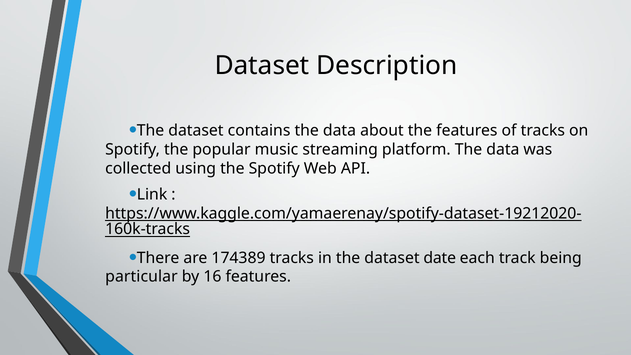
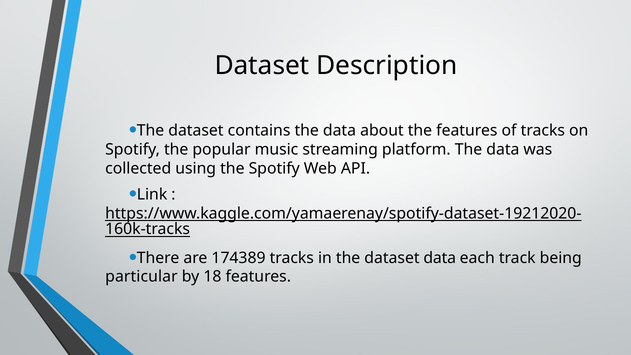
dataset date: date -> data
16: 16 -> 18
